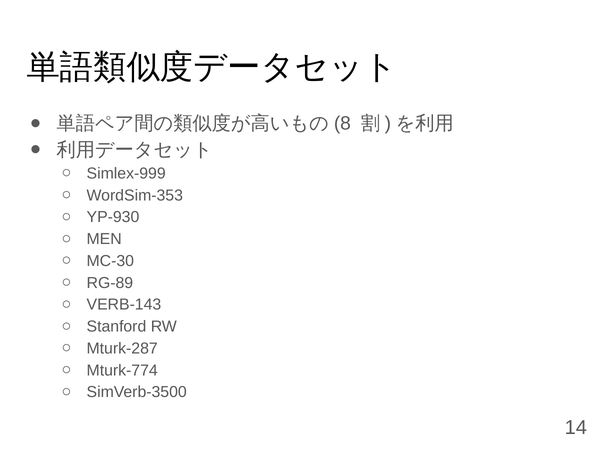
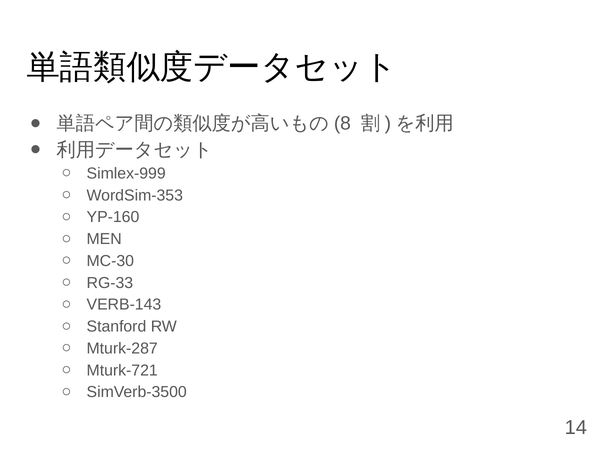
YP-930: YP-930 -> YP-160
RG-89: RG-89 -> RG-33
Mturk-774: Mturk-774 -> Mturk-721
